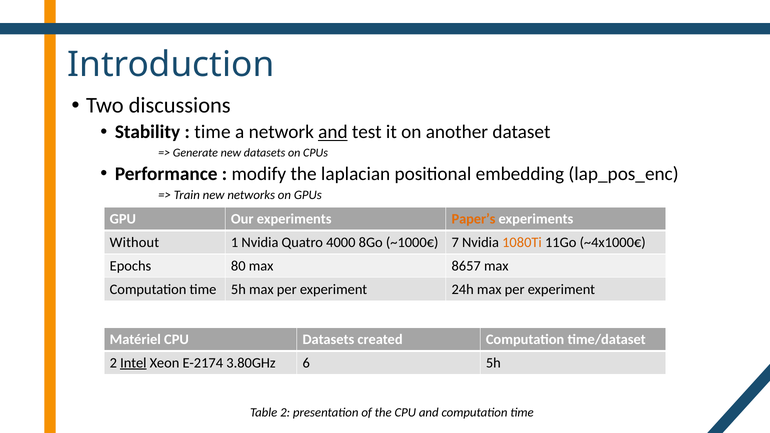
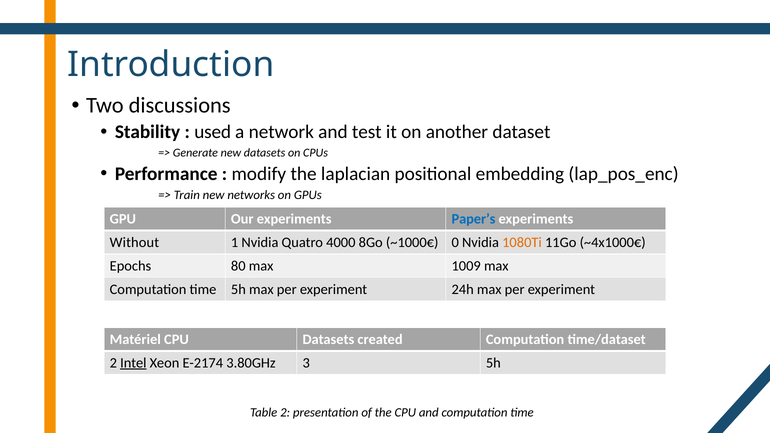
time at (212, 132): time -> used
and at (333, 132) underline: present -> none
Paper’s colour: orange -> blue
7: 7 -> 0
8657: 8657 -> 1009
6: 6 -> 3
